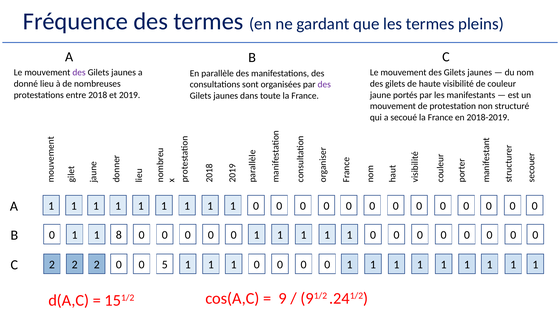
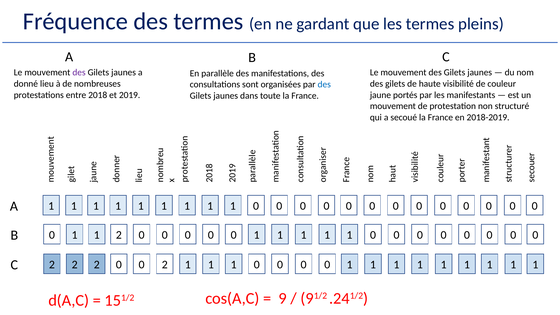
des at (324, 84) colour: purple -> blue
1 1 8: 8 -> 2
0 5: 5 -> 2
